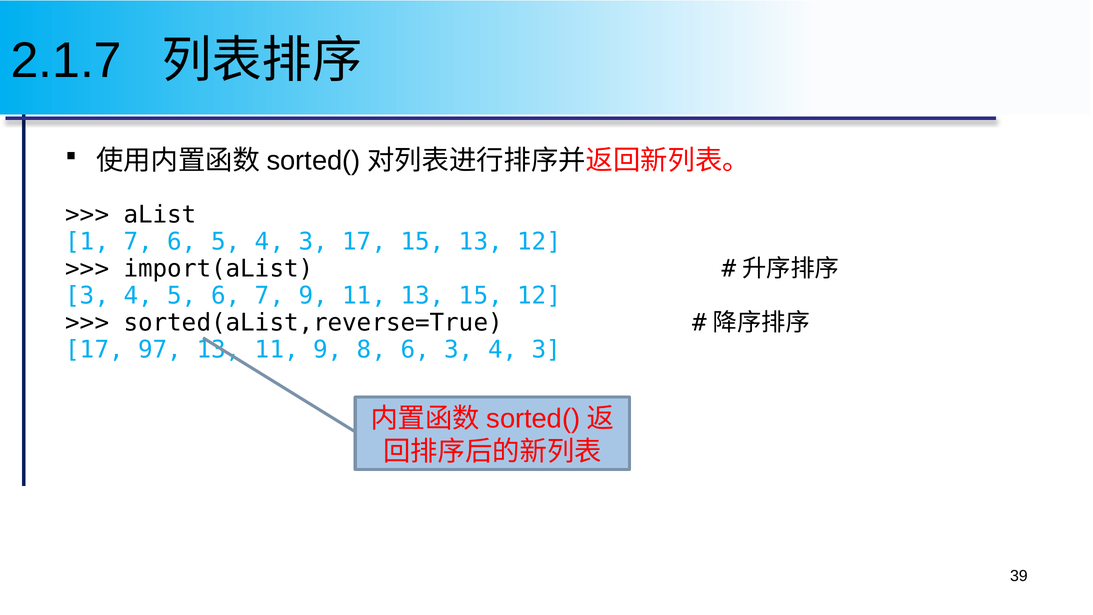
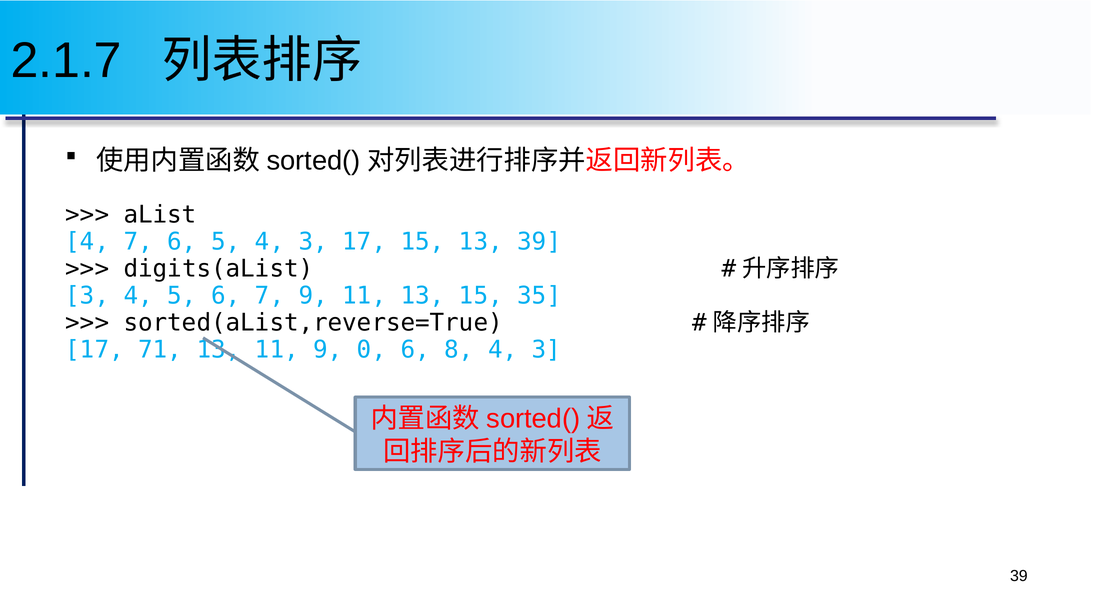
1 at (87, 242): 1 -> 4
13 12: 12 -> 39
import(aList: import(aList -> digits(aList
15 12: 12 -> 35
97: 97 -> 71
8: 8 -> 0
6 3: 3 -> 8
